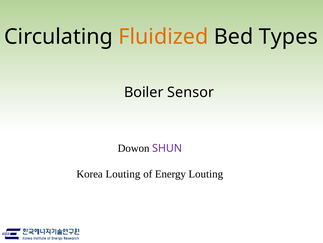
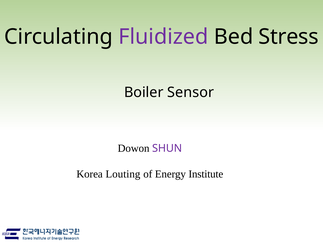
Fluidized colour: orange -> purple
Types: Types -> Stress
Energy Louting: Louting -> Institute
